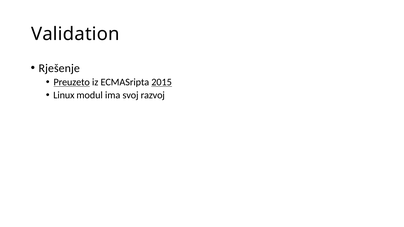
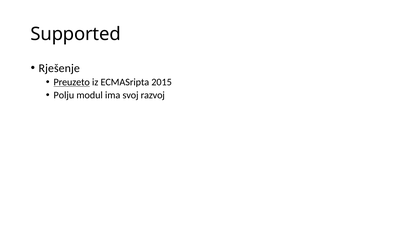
Validation: Validation -> Supported
2015 underline: present -> none
Linux: Linux -> Polju
